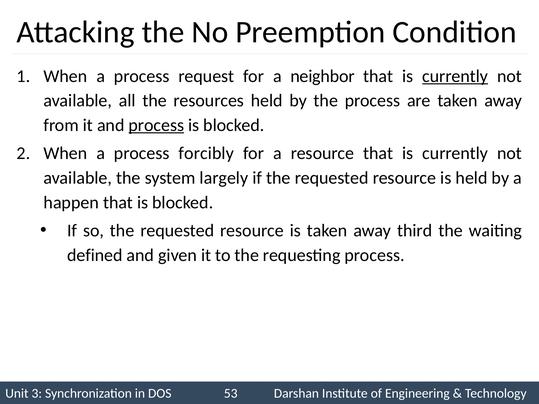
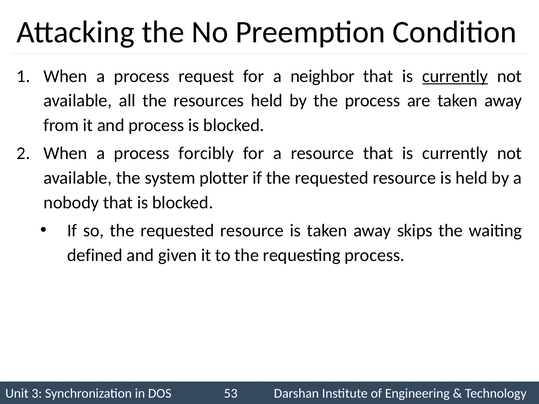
process at (156, 125) underline: present -> none
largely: largely -> plotter
happen: happen -> nobody
third: third -> skips
